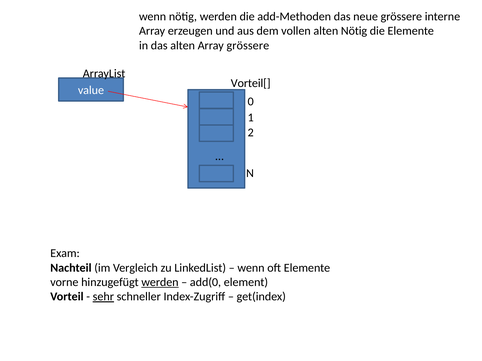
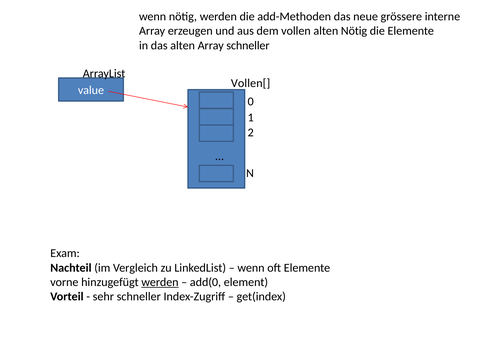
Array grössere: grössere -> schneller
Vorteil[: Vorteil[ -> Vollen[
sehr underline: present -> none
